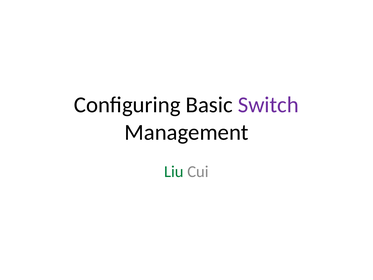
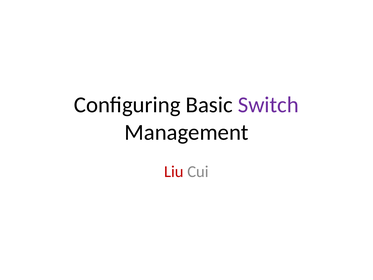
Liu colour: green -> red
